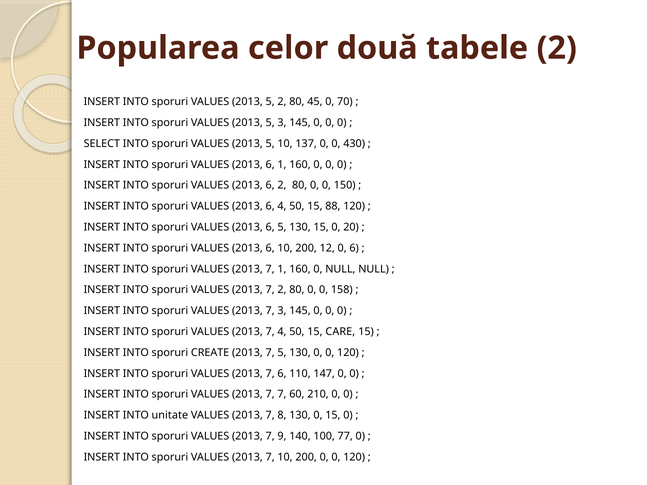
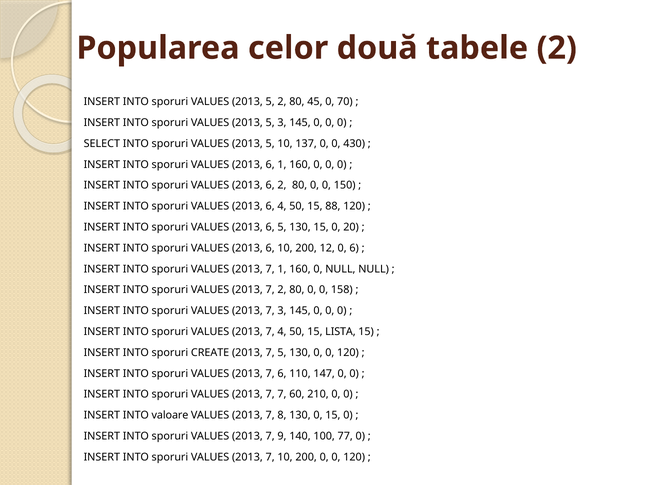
CARE: CARE -> LISTA
unitate: unitate -> valoare
